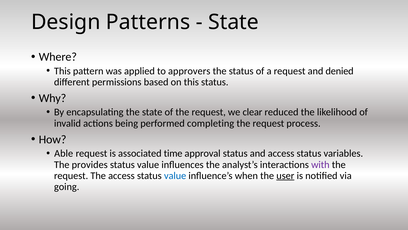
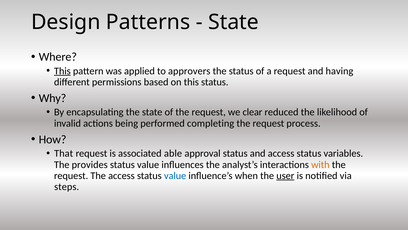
This at (62, 71) underline: none -> present
denied: denied -> having
Able: Able -> That
time: time -> able
with colour: purple -> orange
going: going -> steps
